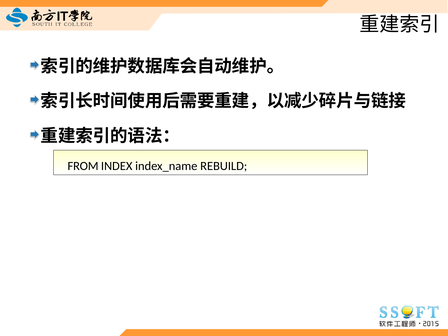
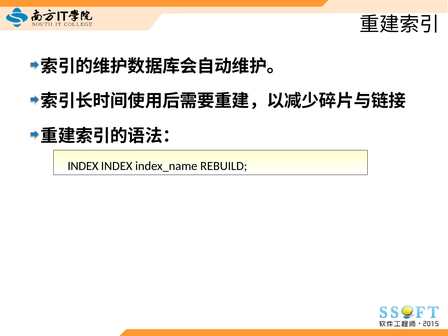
FROM at (83, 166): FROM -> INDEX
